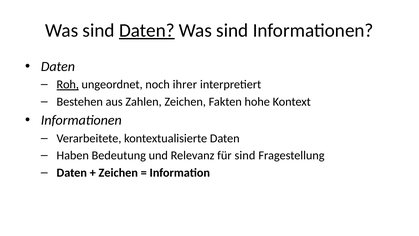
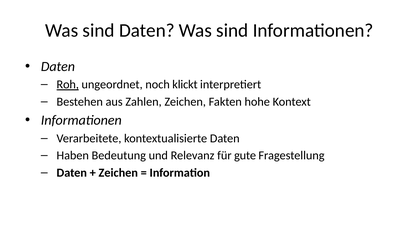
Daten at (147, 30) underline: present -> none
ihrer: ihrer -> klickt
für sind: sind -> gute
